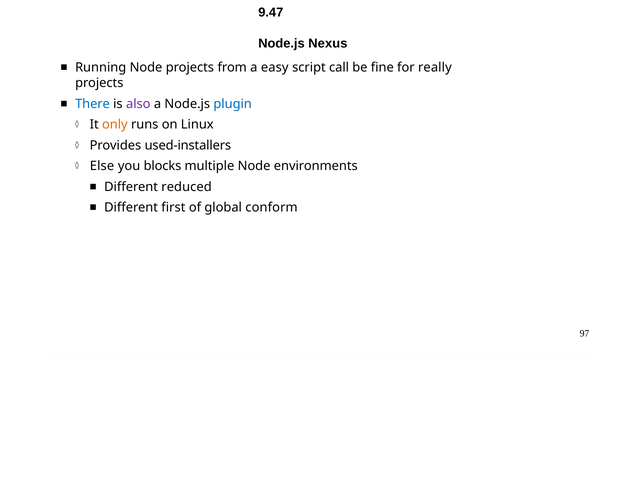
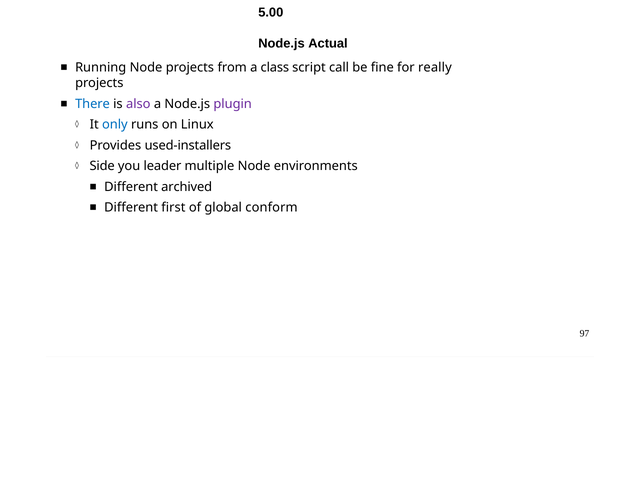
9.47: 9.47 -> 5.00
Nexus: Nexus -> Actual
easy: easy -> class
plugin colour: blue -> purple
only colour: orange -> blue
Else: Else -> Side
blocks: blocks -> leader
reduced: reduced -> archived
